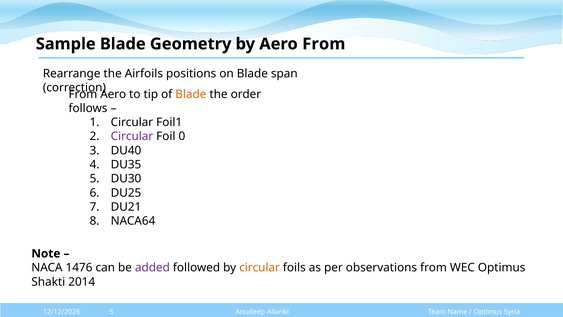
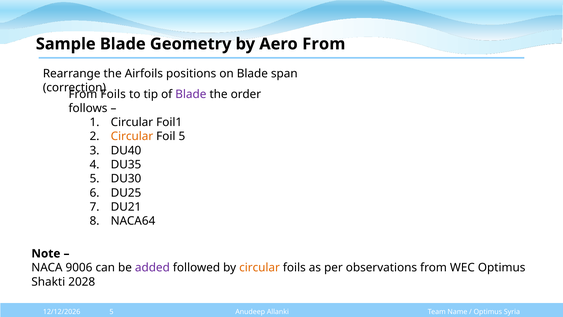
Aero at (113, 94): Aero -> Foils
Blade at (191, 94) colour: orange -> purple
Circular at (132, 136) colour: purple -> orange
Foil 0: 0 -> 5
1476: 1476 -> 9006
2014: 2014 -> 2028
